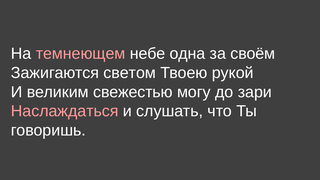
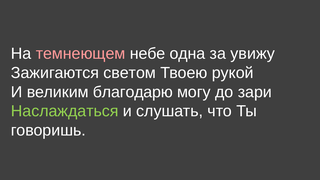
своём: своём -> увижу
свежестью: свежестью -> благодарю
Наслаждаться colour: pink -> light green
